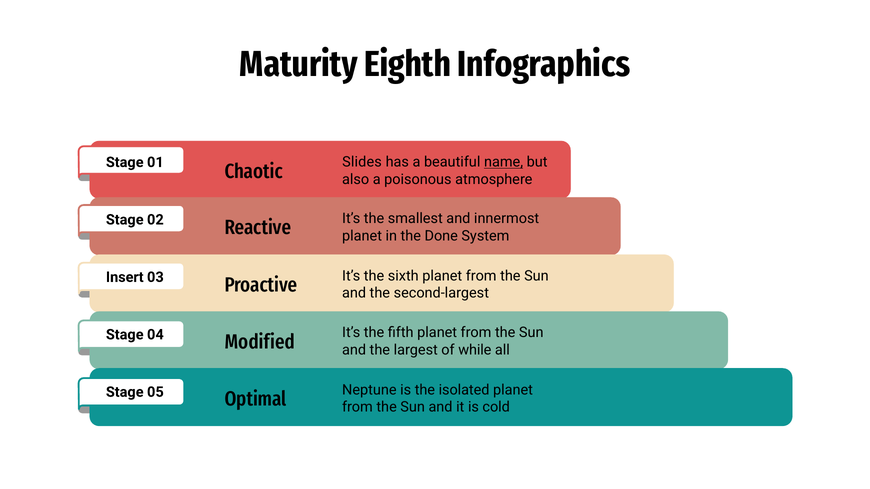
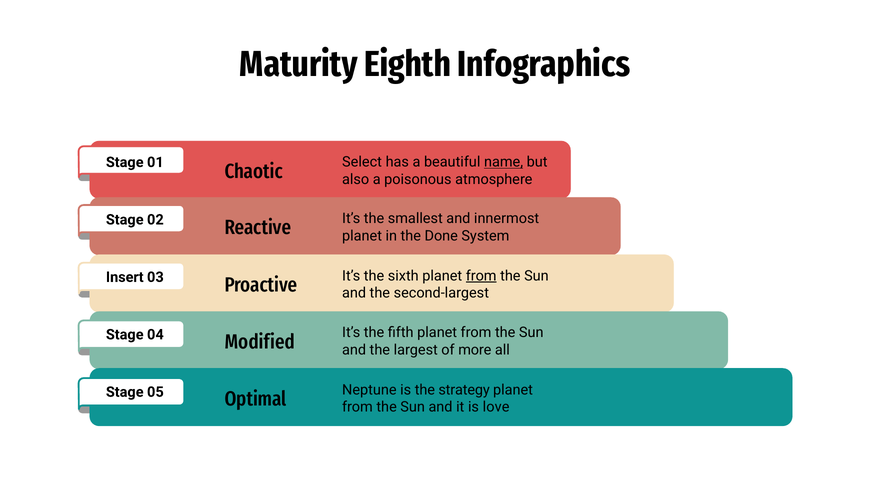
Slides: Slides -> Select
from at (481, 276) underline: none -> present
while: while -> more
isolated: isolated -> strategy
cold: cold -> love
